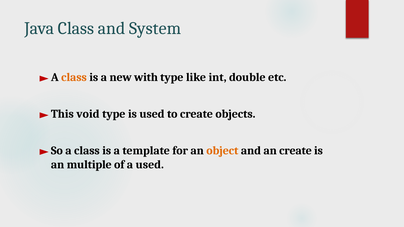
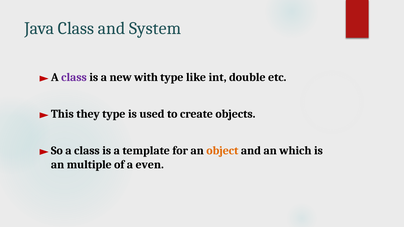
class at (74, 77) colour: orange -> purple
void: void -> they
an create: create -> which
a used: used -> even
